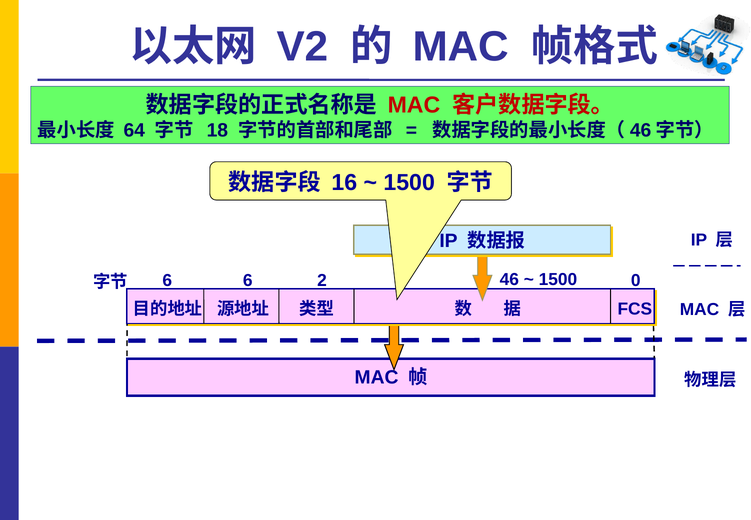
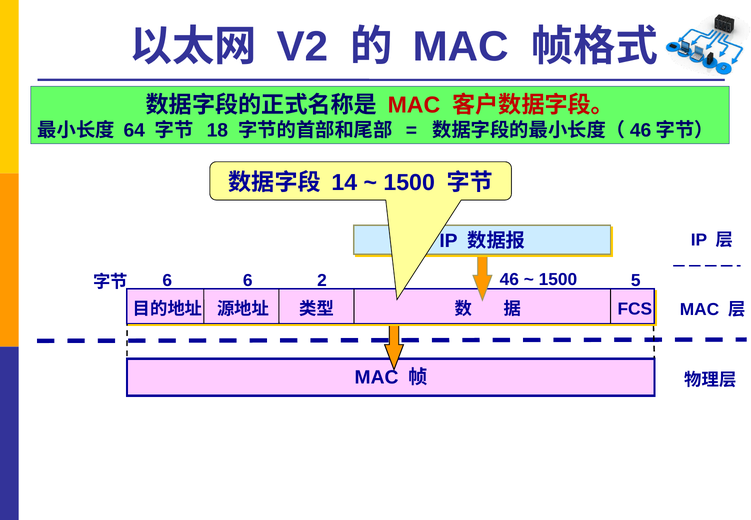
16: 16 -> 14
0: 0 -> 5
